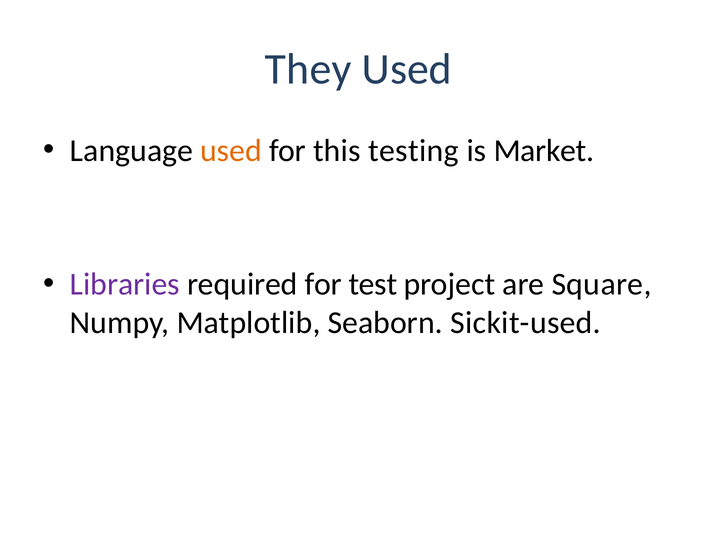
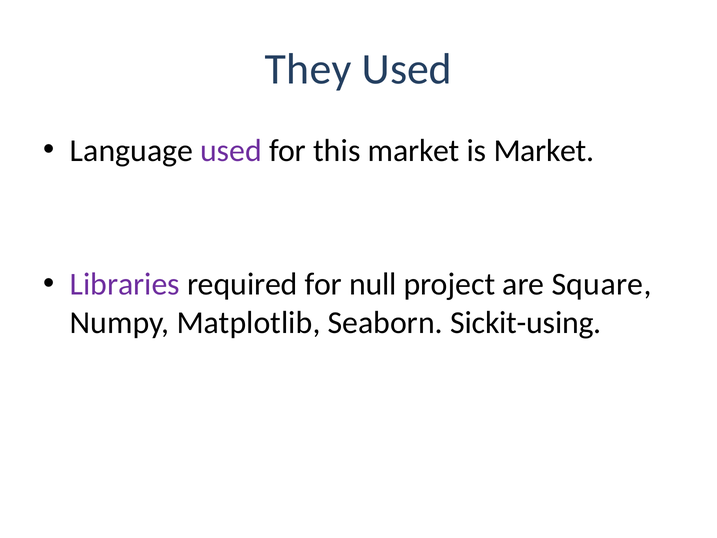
used at (231, 150) colour: orange -> purple
this testing: testing -> market
test: test -> null
Sickit-used: Sickit-used -> Sickit-using
